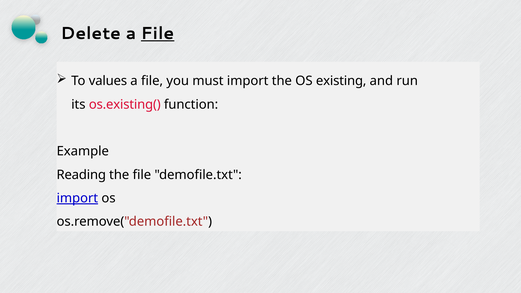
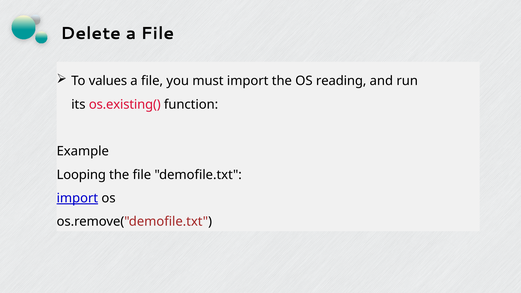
File at (158, 33) underline: present -> none
existing: existing -> reading
Reading: Reading -> Looping
